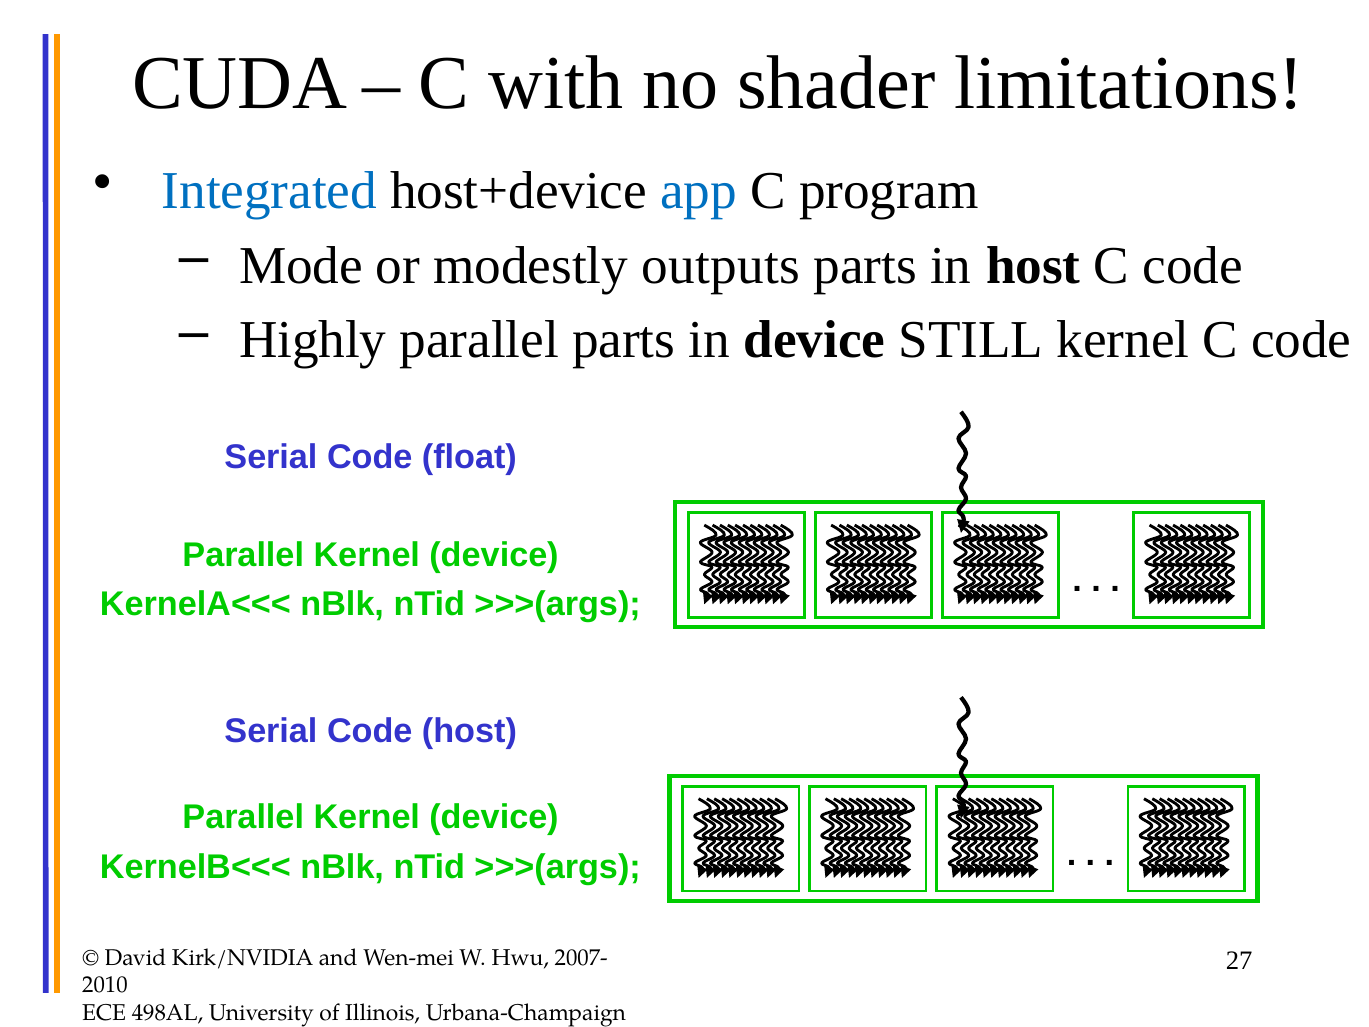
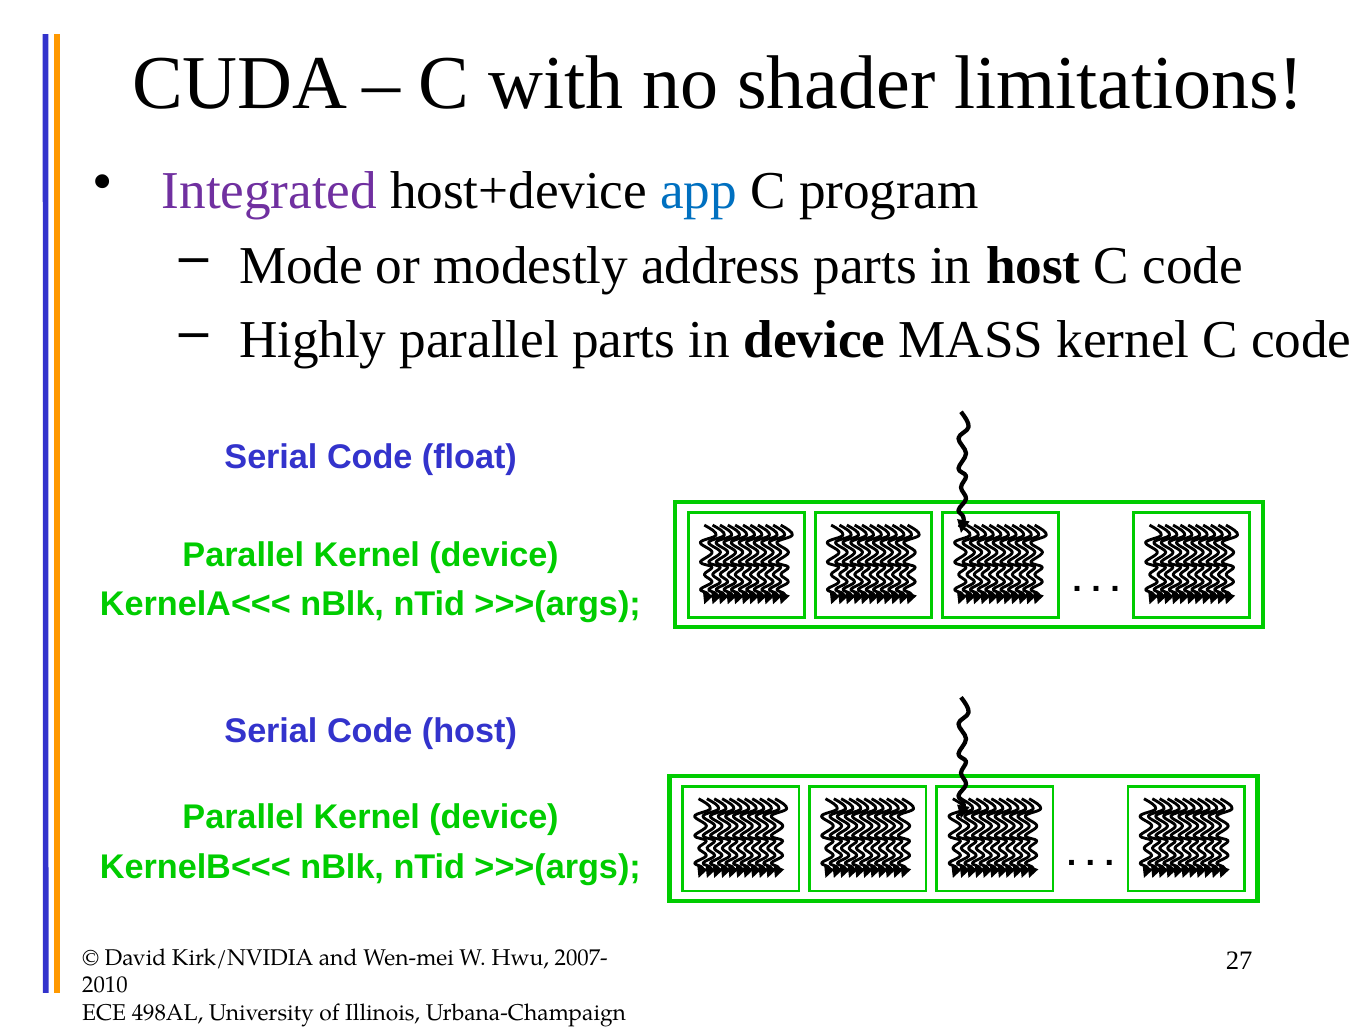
Integrated colour: blue -> purple
outputs: outputs -> address
STILL: STILL -> MASS
